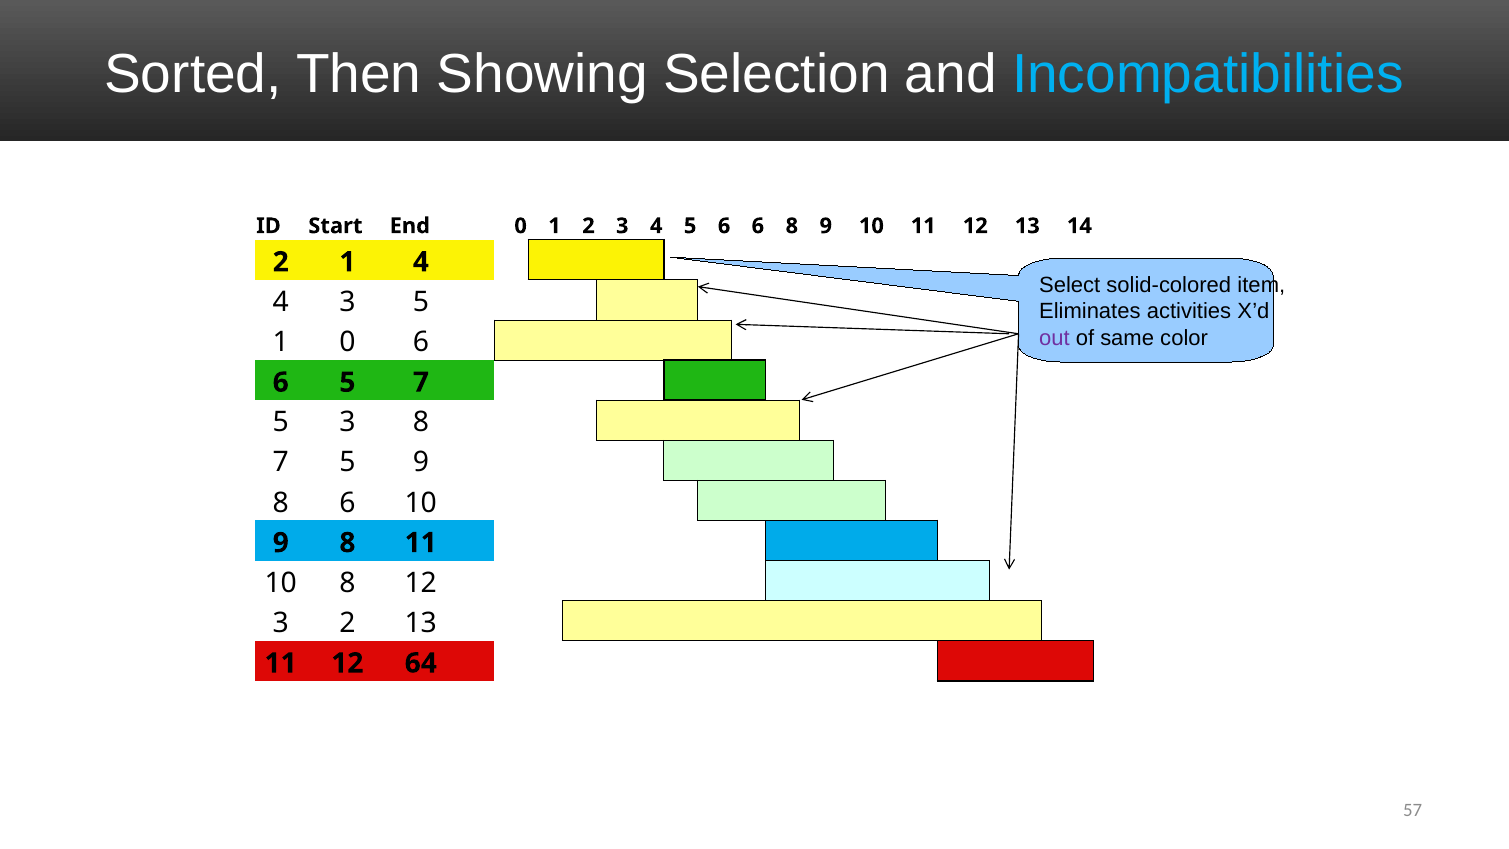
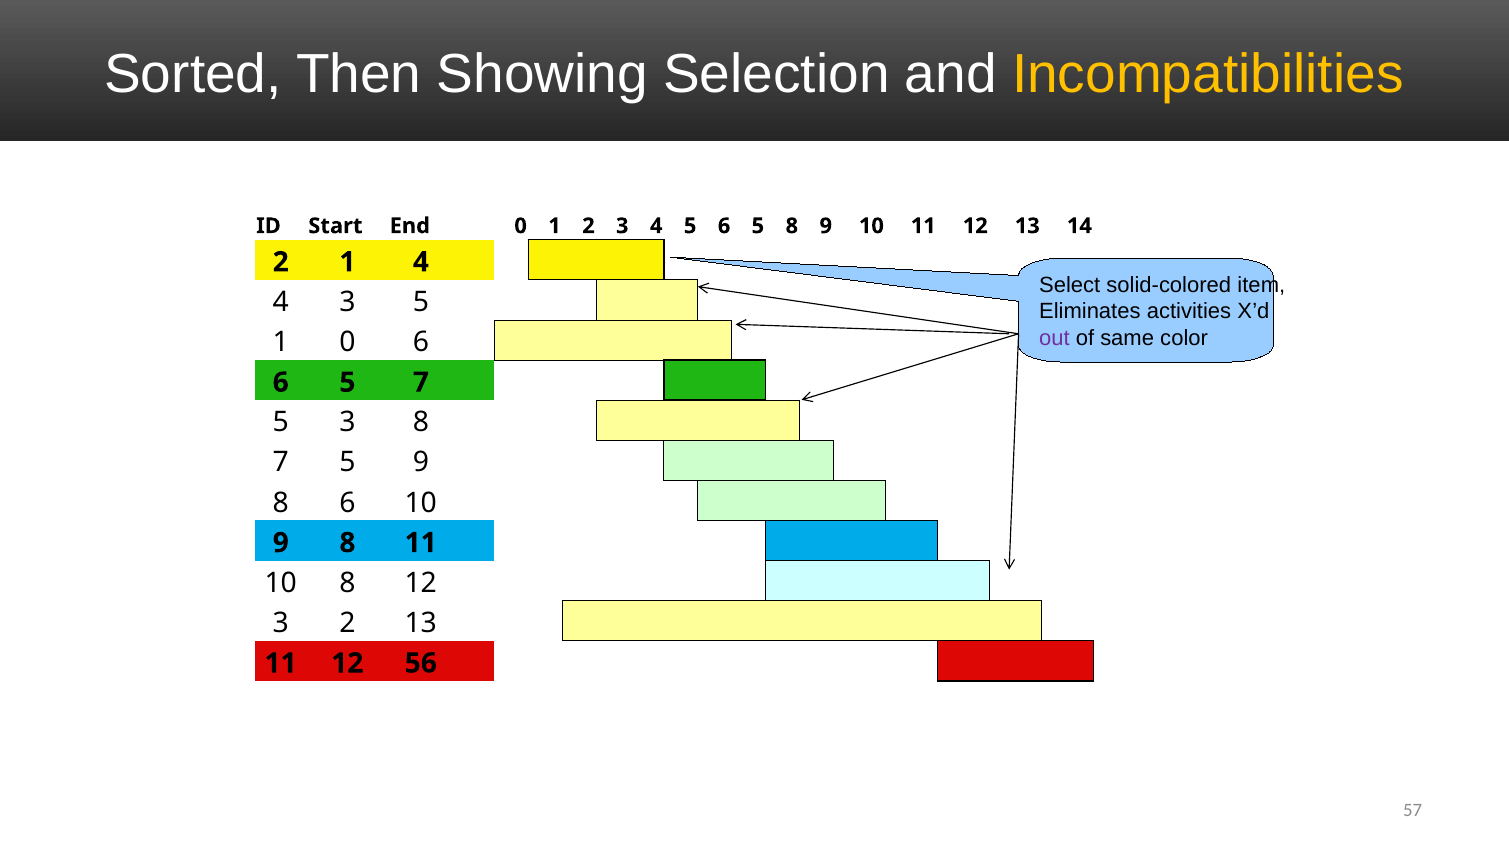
Incompatibilities colour: light blue -> yellow
5 6 6: 6 -> 5
64: 64 -> 56
